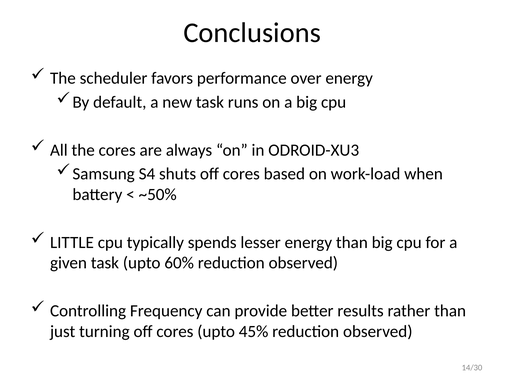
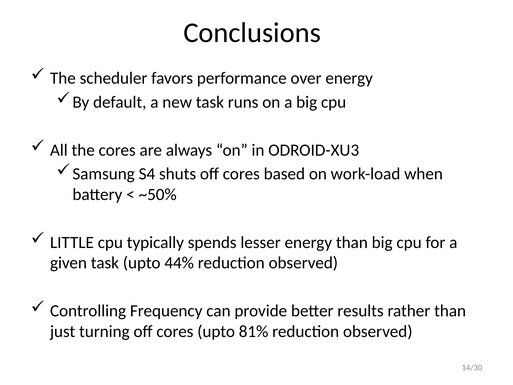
60%: 60% -> 44%
45%: 45% -> 81%
